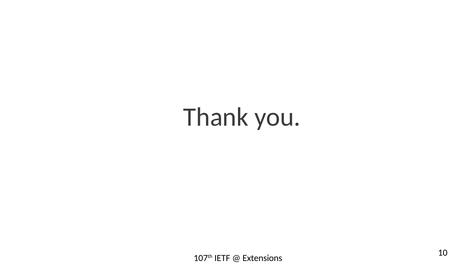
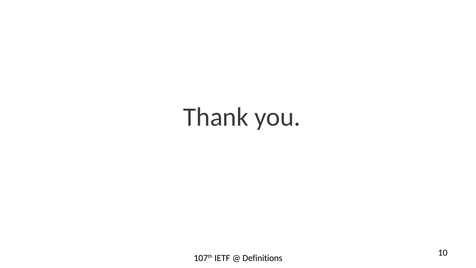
Extensions: Extensions -> Definitions
